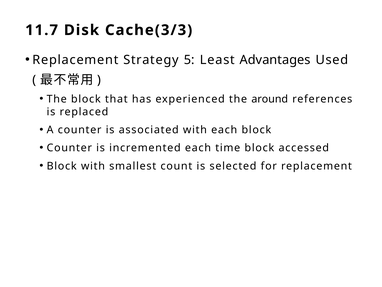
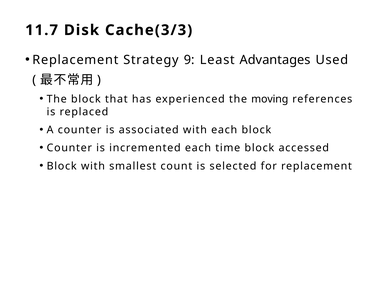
5: 5 -> 9
around: around -> moving
